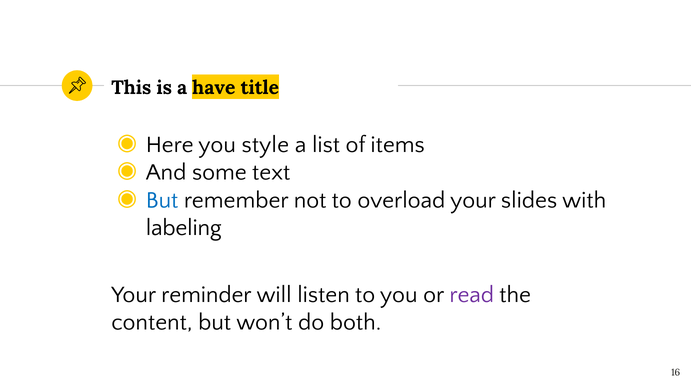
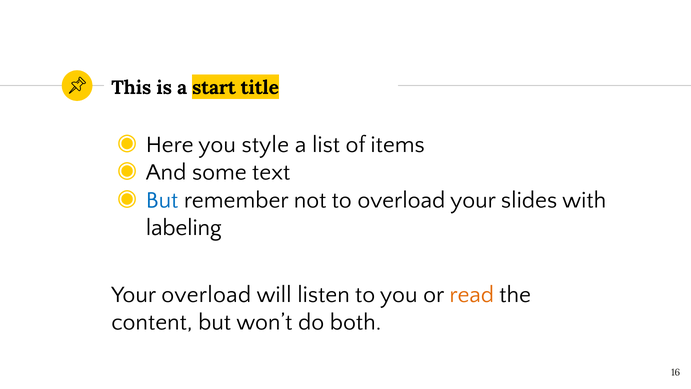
have: have -> start
Your reminder: reminder -> overload
read colour: purple -> orange
